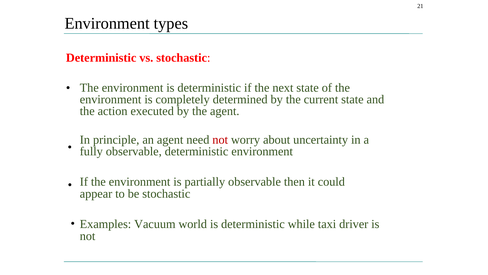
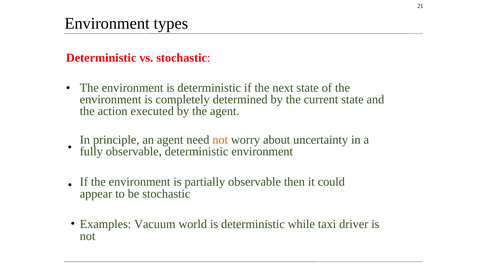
not at (220, 139) colour: red -> orange
